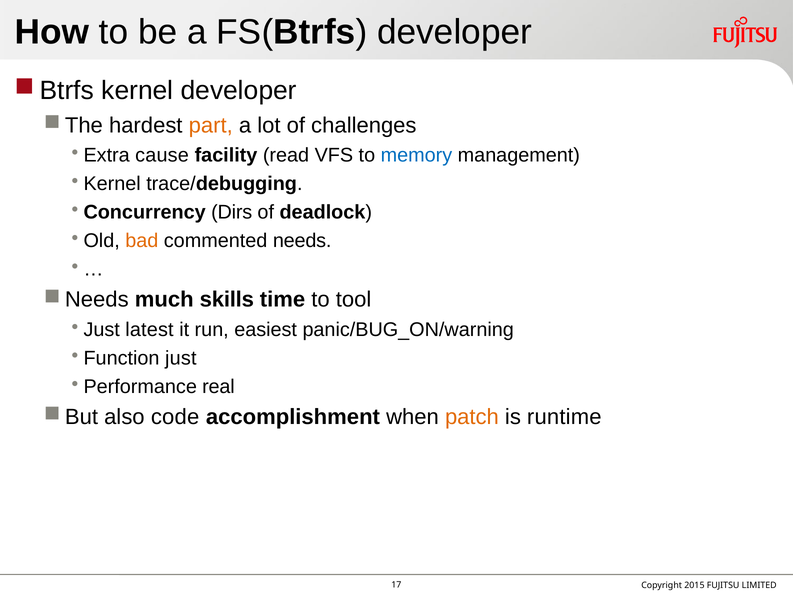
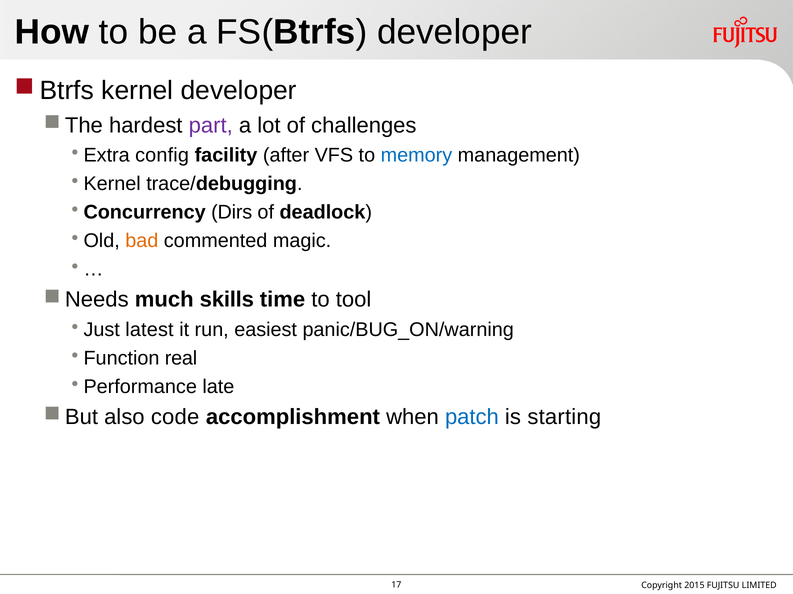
part colour: orange -> purple
cause: cause -> config
read: read -> after
needs: needs -> magic
Function just: just -> real
real: real -> late
patch colour: orange -> blue
runtime: runtime -> starting
